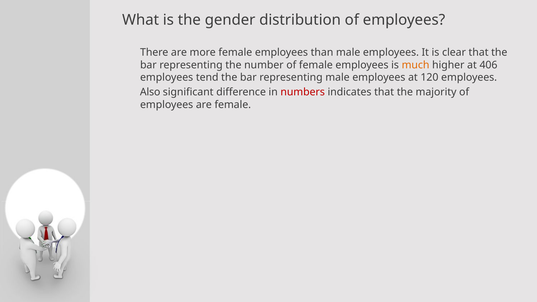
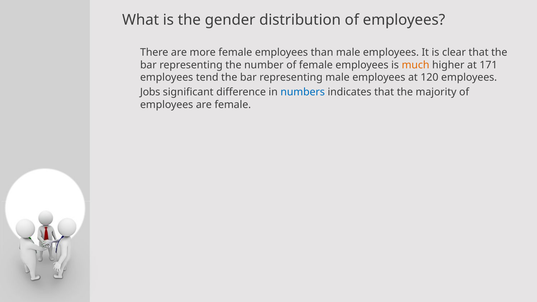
406: 406 -> 171
Also: Also -> Jobs
numbers colour: red -> blue
